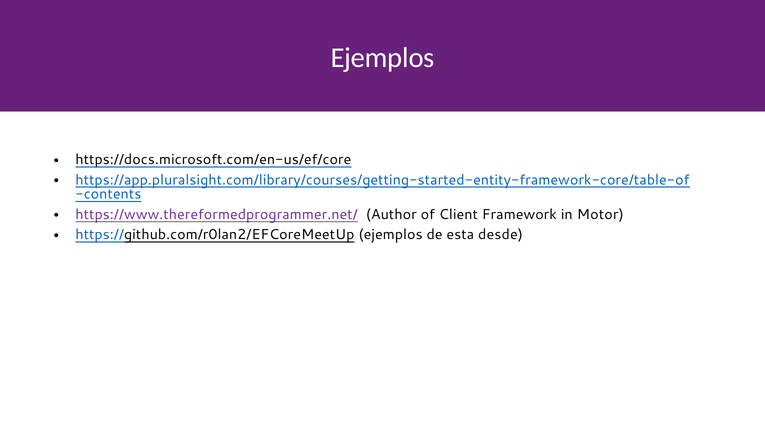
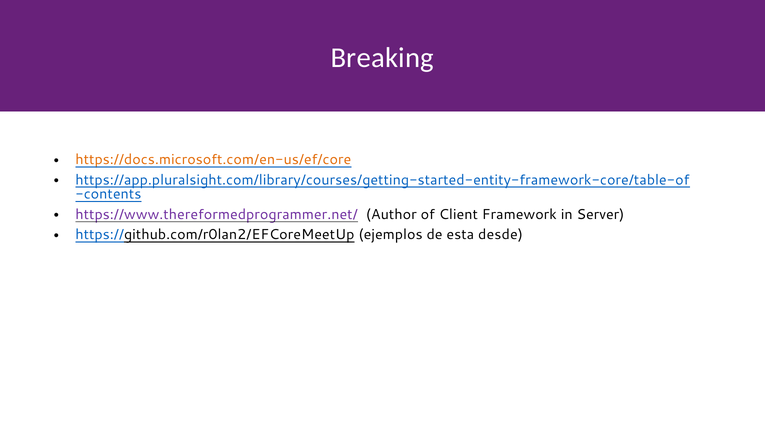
Ejemplos at (383, 58): Ejemplos -> Breaking
https://docs.microsoft.com/en-us/ef/core colour: black -> orange
Motor: Motor -> Server
